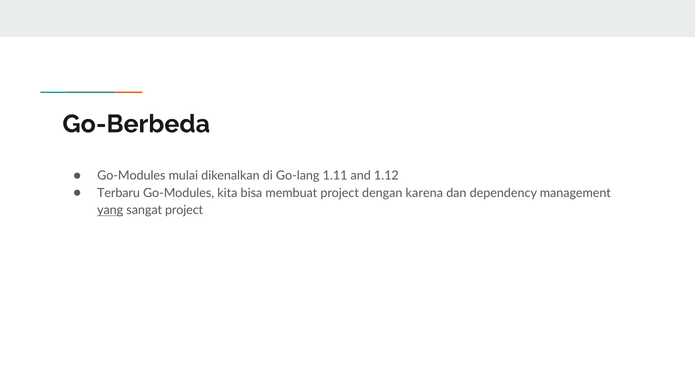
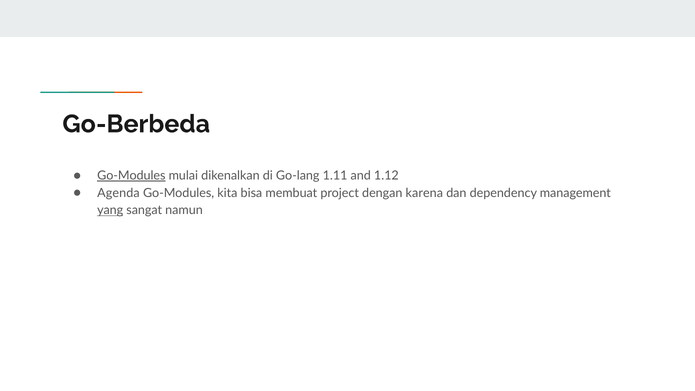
Go-Modules at (131, 176) underline: none -> present
Terbaru: Terbaru -> Agenda
sangat project: project -> namun
